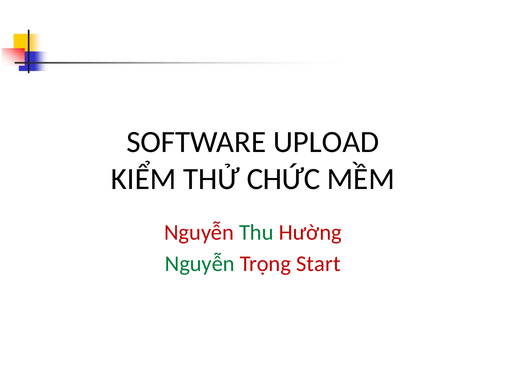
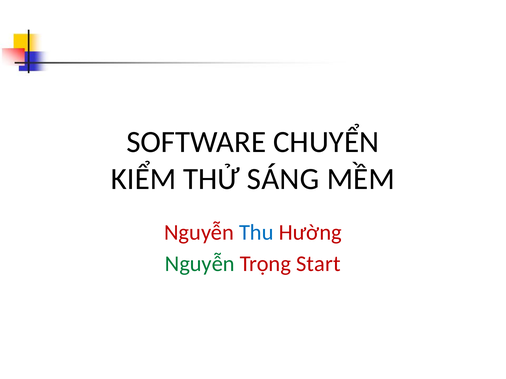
UPLOAD: UPLOAD -> CHUYỂN
CHỨC: CHỨC -> SÁNG
Thu colour: green -> blue
